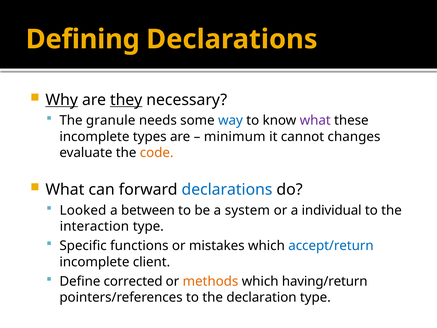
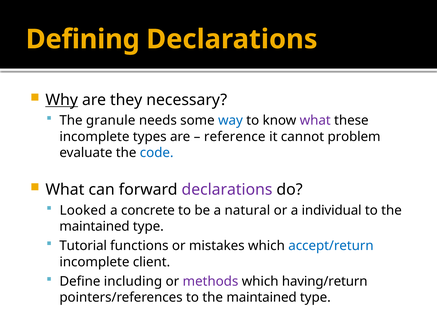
they underline: present -> none
minimum: minimum -> reference
changes: changes -> problem
code colour: orange -> blue
declarations at (227, 190) colour: blue -> purple
between: between -> concrete
system: system -> natural
interaction at (94, 226): interaction -> maintained
Specific: Specific -> Tutorial
corrected: corrected -> including
methods colour: orange -> purple
pointers/references to the declaration: declaration -> maintained
